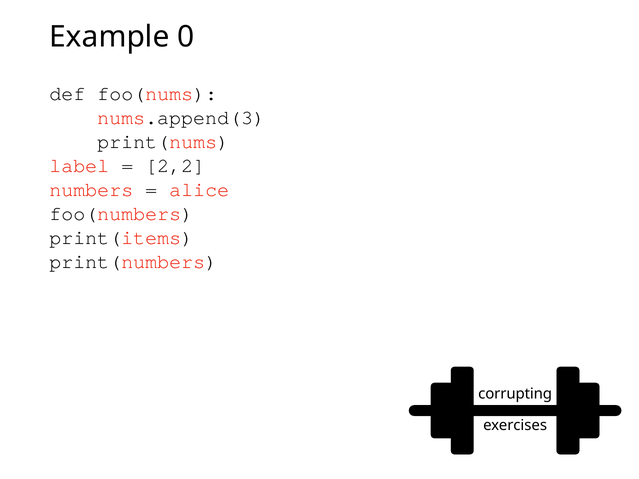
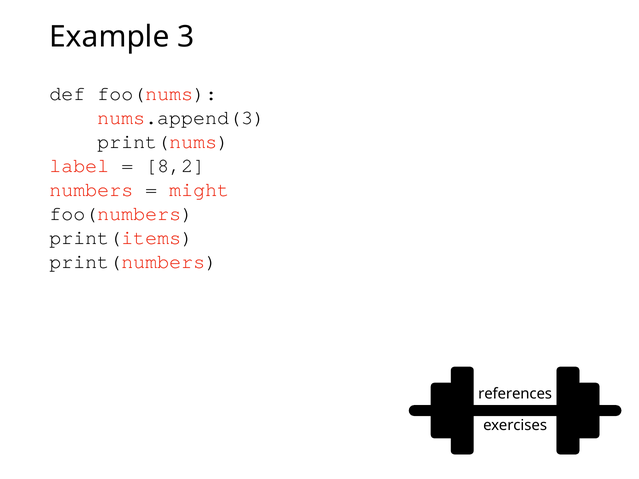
0: 0 -> 3
2,2: 2,2 -> 8,2
alice: alice -> might
corrupting: corrupting -> references
